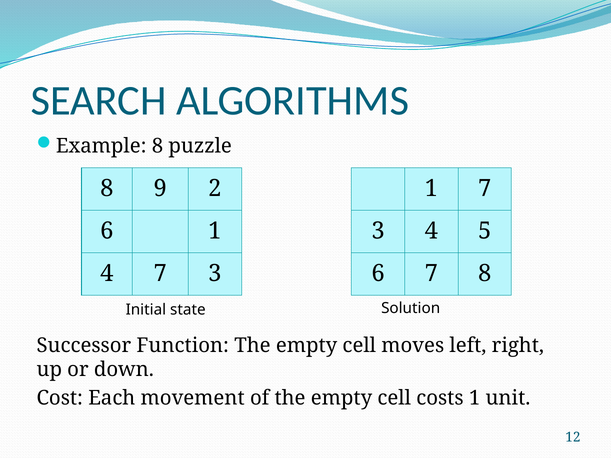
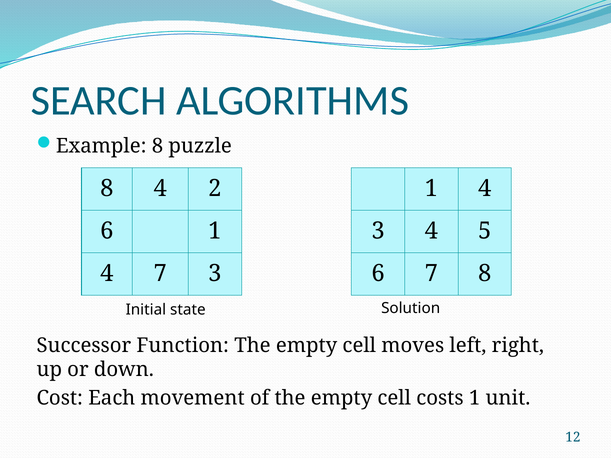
8 9: 9 -> 4
7 at (485, 189): 7 -> 4
